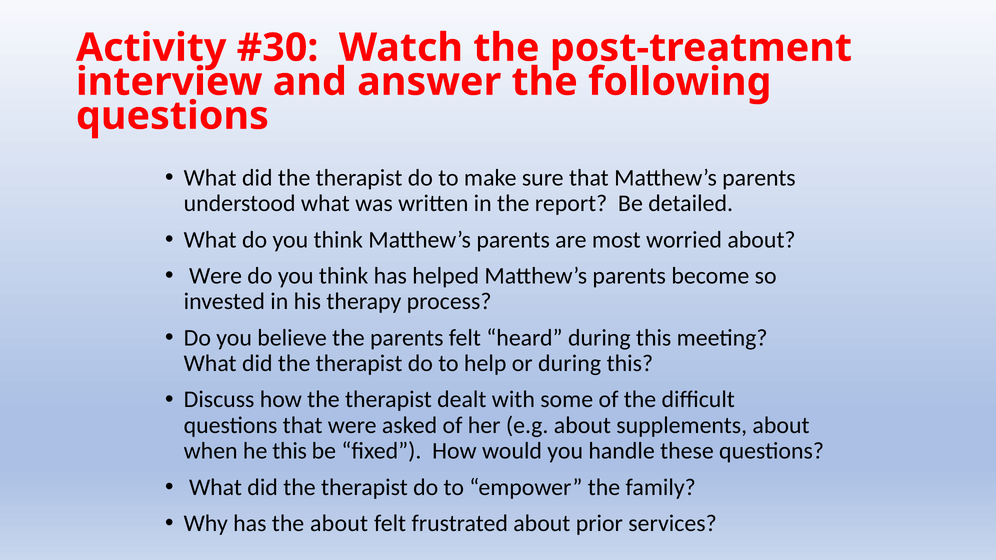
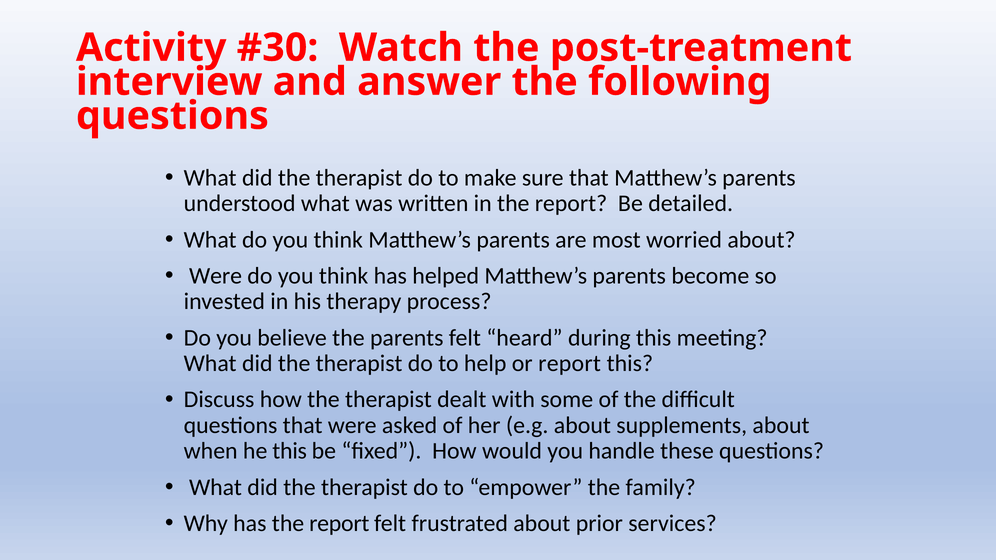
or during: during -> report
has the about: about -> report
